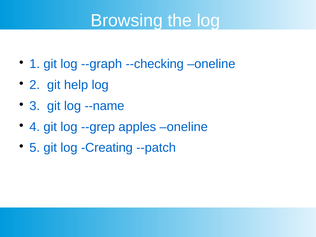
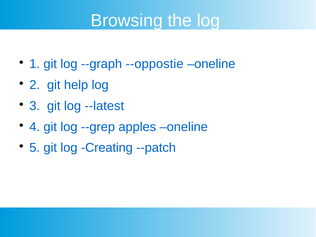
--checking: --checking -> --oppostie
--name: --name -> --latest
